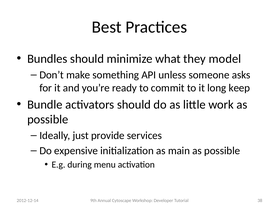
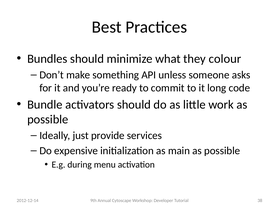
model: model -> colour
keep: keep -> code
